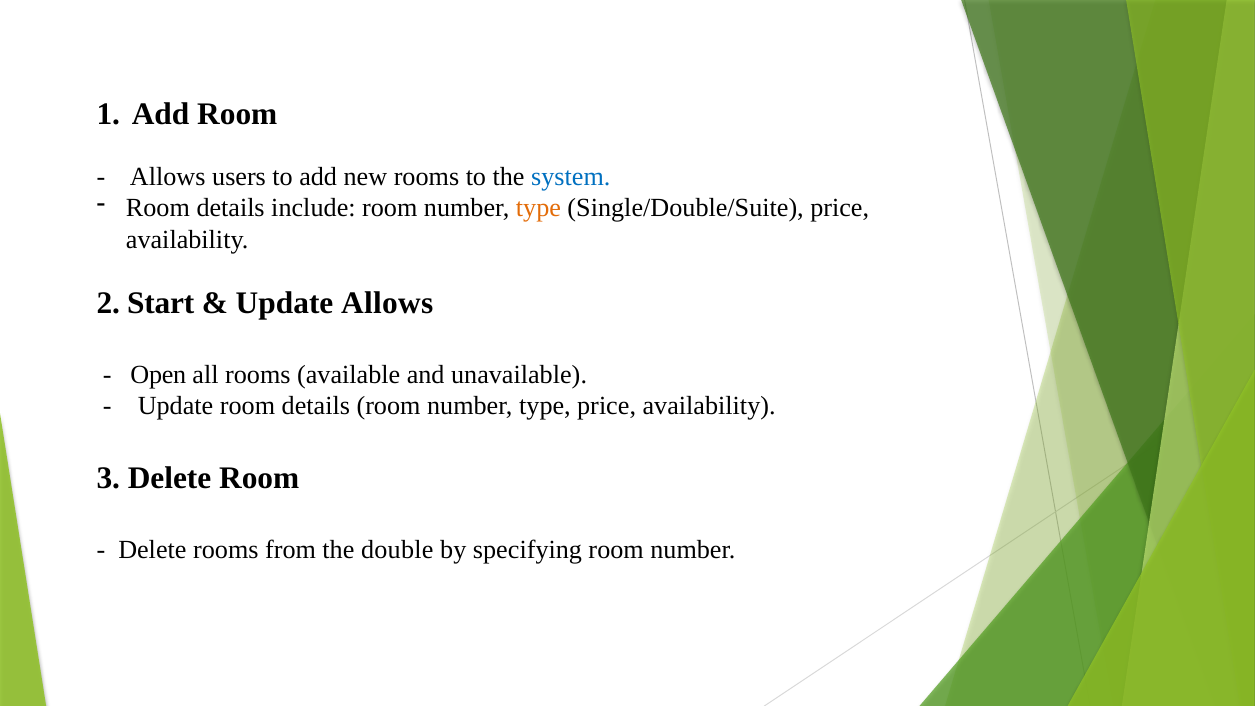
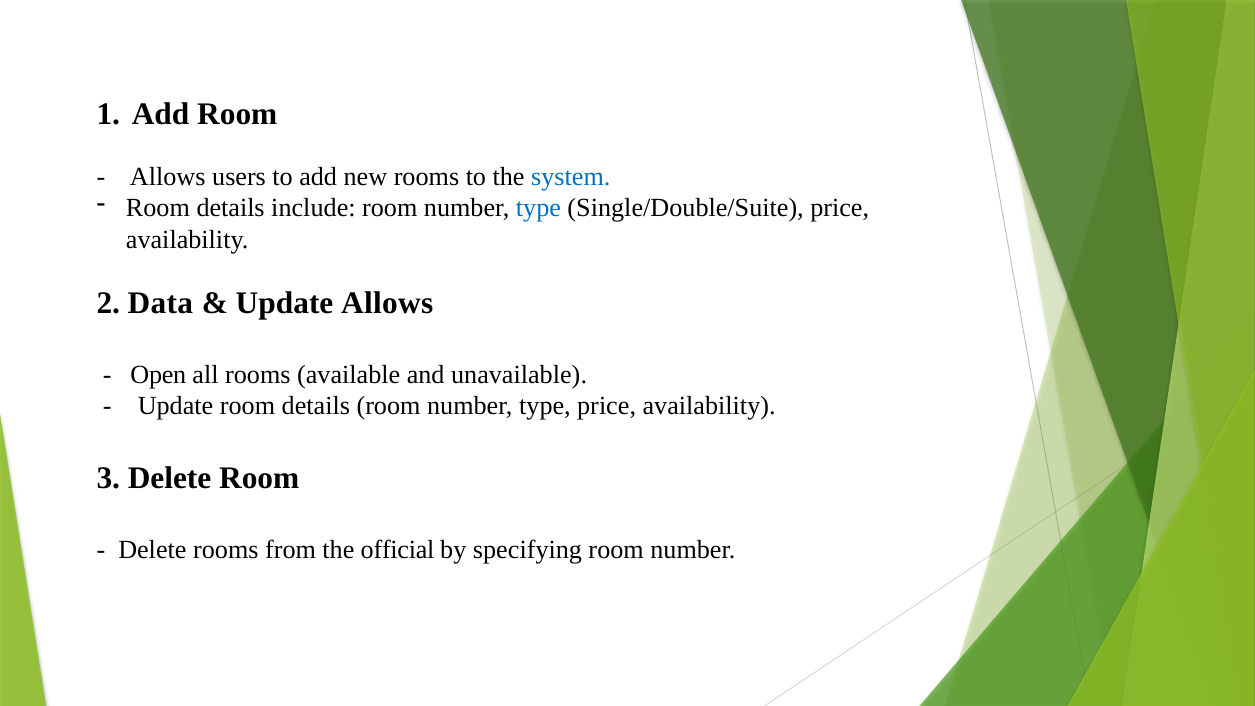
type at (538, 208) colour: orange -> blue
Start: Start -> Data
double: double -> official
